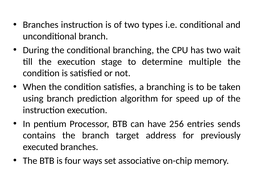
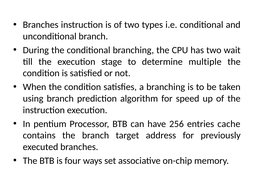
sends: sends -> cache
